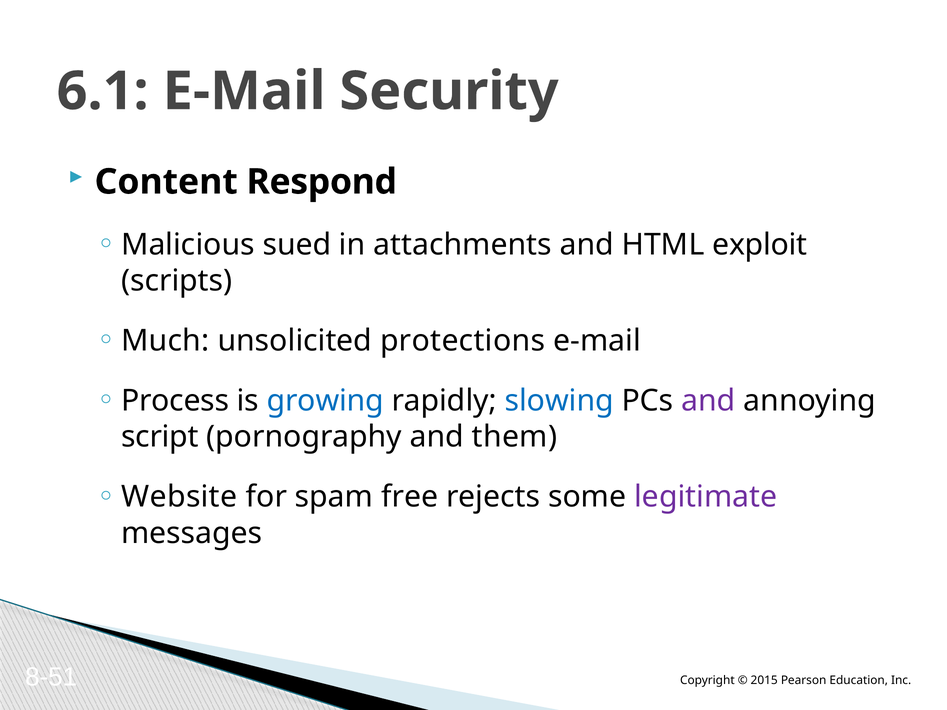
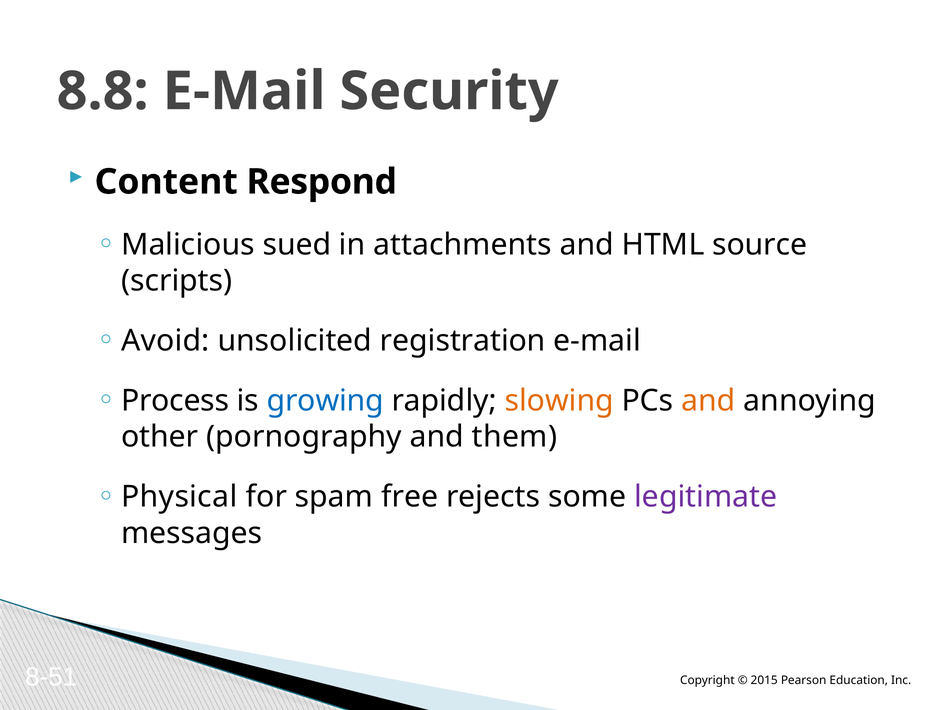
6.1: 6.1 -> 8.8
exploit: exploit -> source
Much: Much -> Avoid
protections: protections -> registration
slowing colour: blue -> orange
and at (708, 401) colour: purple -> orange
script: script -> other
Website: Website -> Physical
